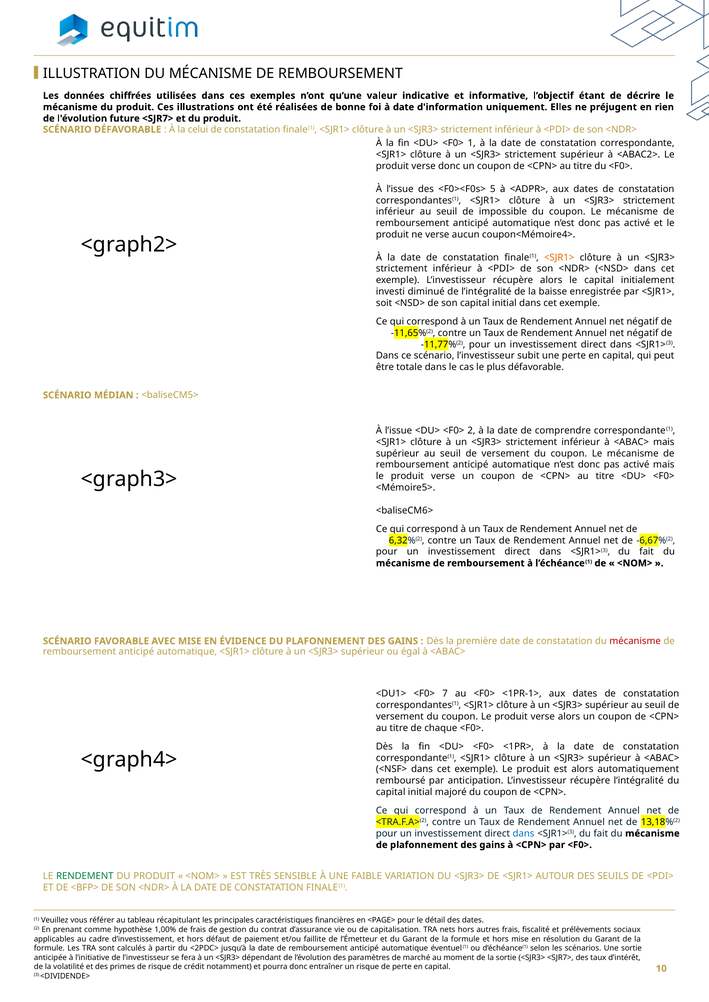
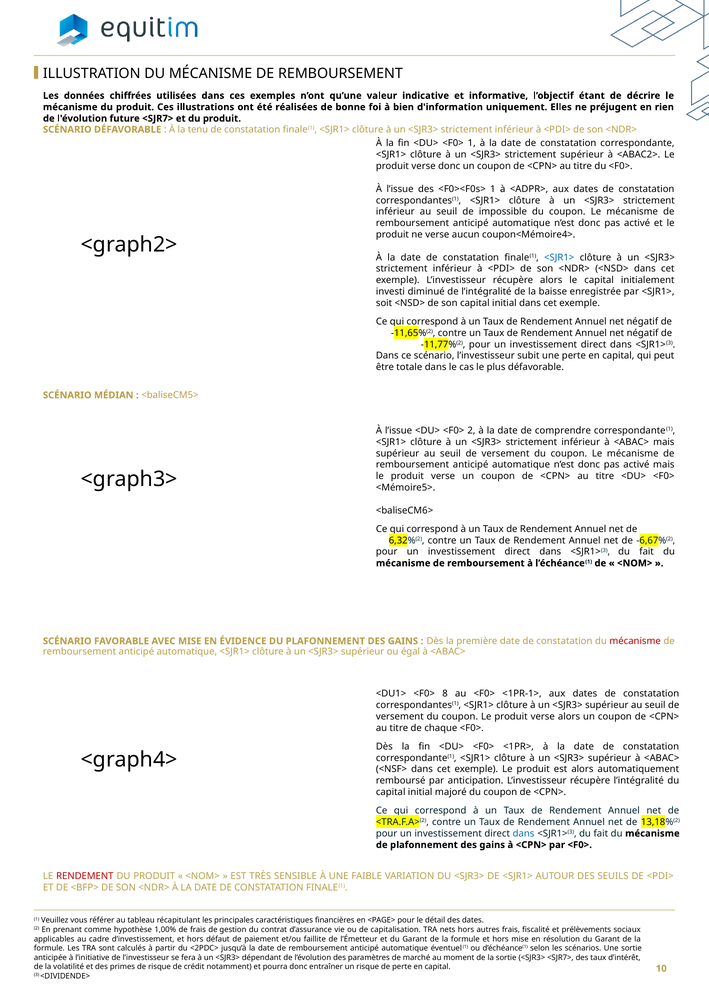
à date: date -> bien
celui: celui -> tenu
<F0><F0s> 5: 5 -> 1
<SJR1> at (559, 258) colour: orange -> blue
7: 7 -> 8
RENDEMENT at (85, 877) colour: green -> red
